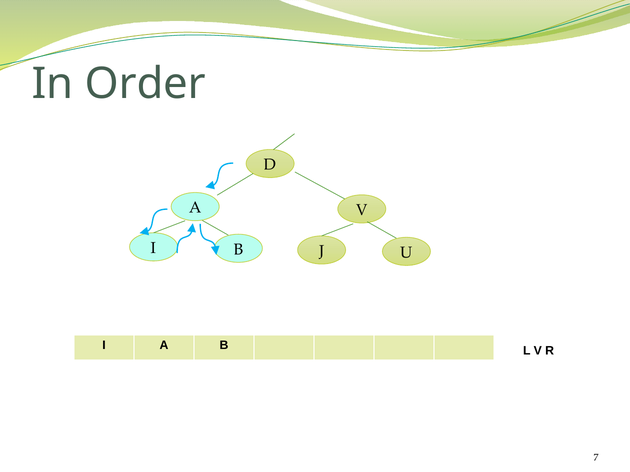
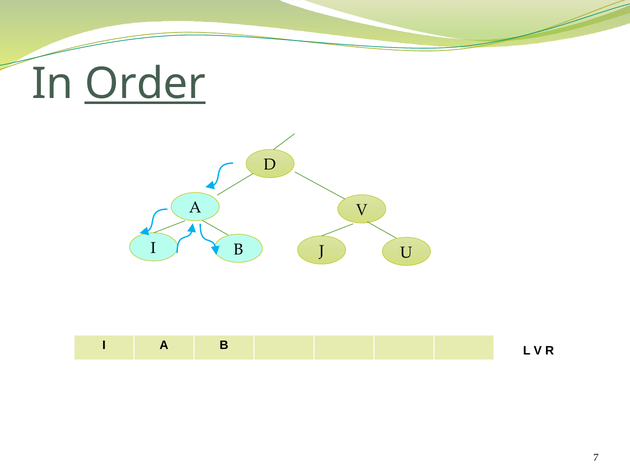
Order underline: none -> present
